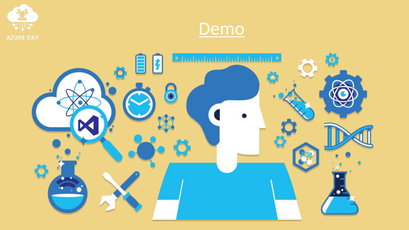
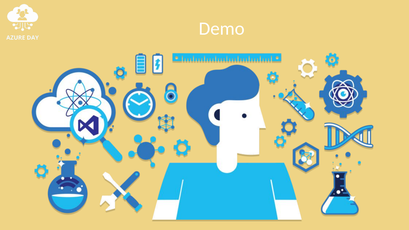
Demo underline: present -> none
